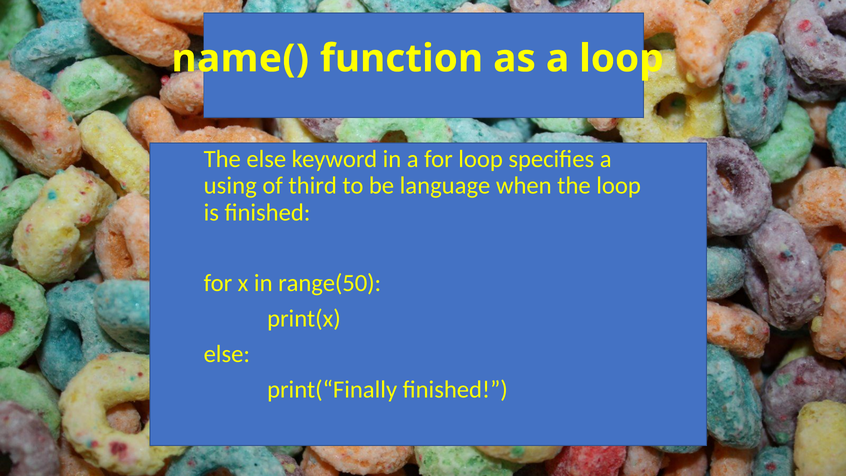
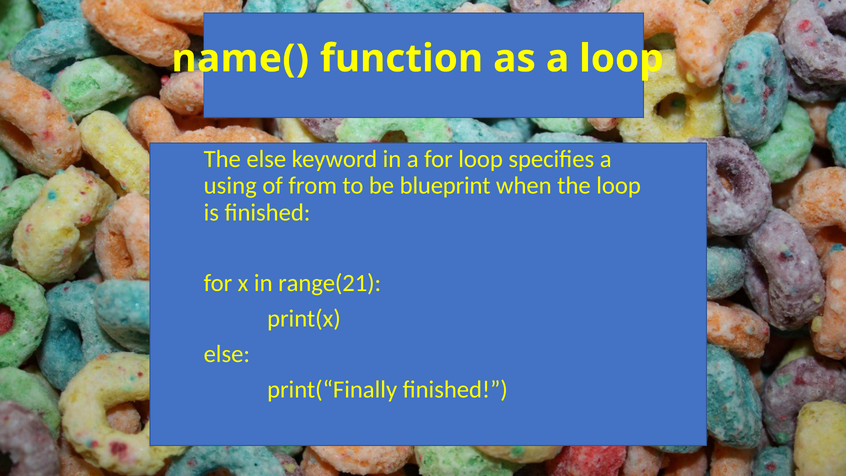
third: third -> from
language: language -> blueprint
range(50: range(50 -> range(21
